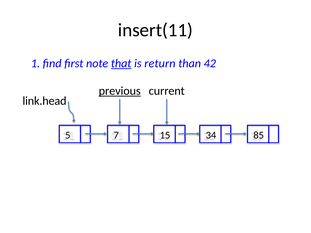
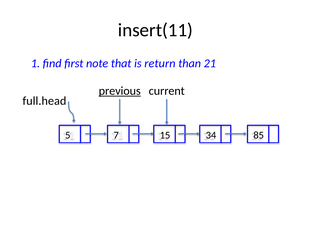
that underline: present -> none
42: 42 -> 21
link.head: link.head -> full.head
